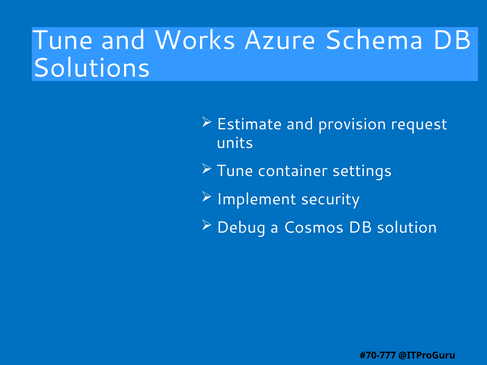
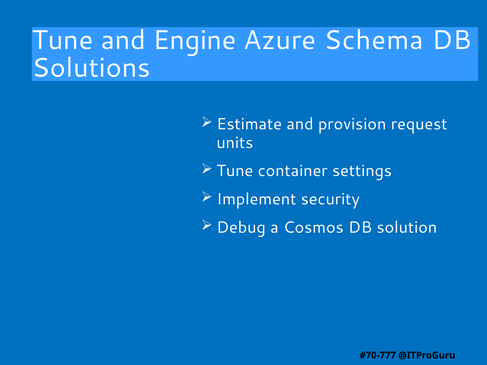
Works: Works -> Engine
